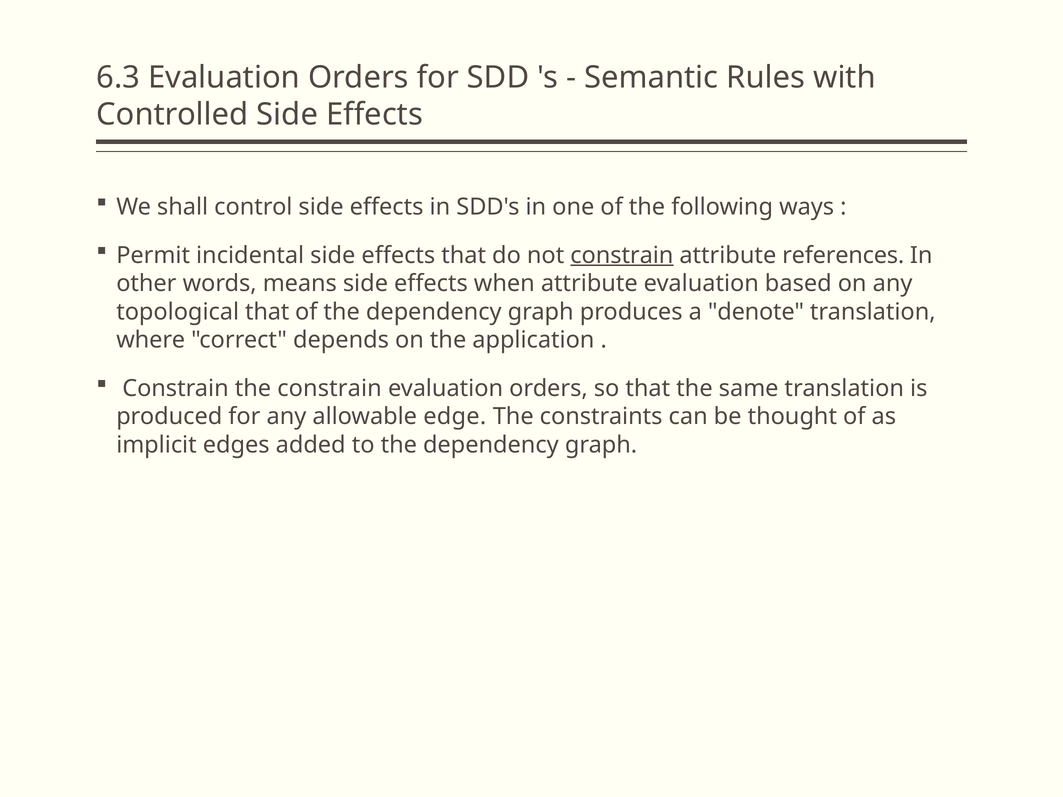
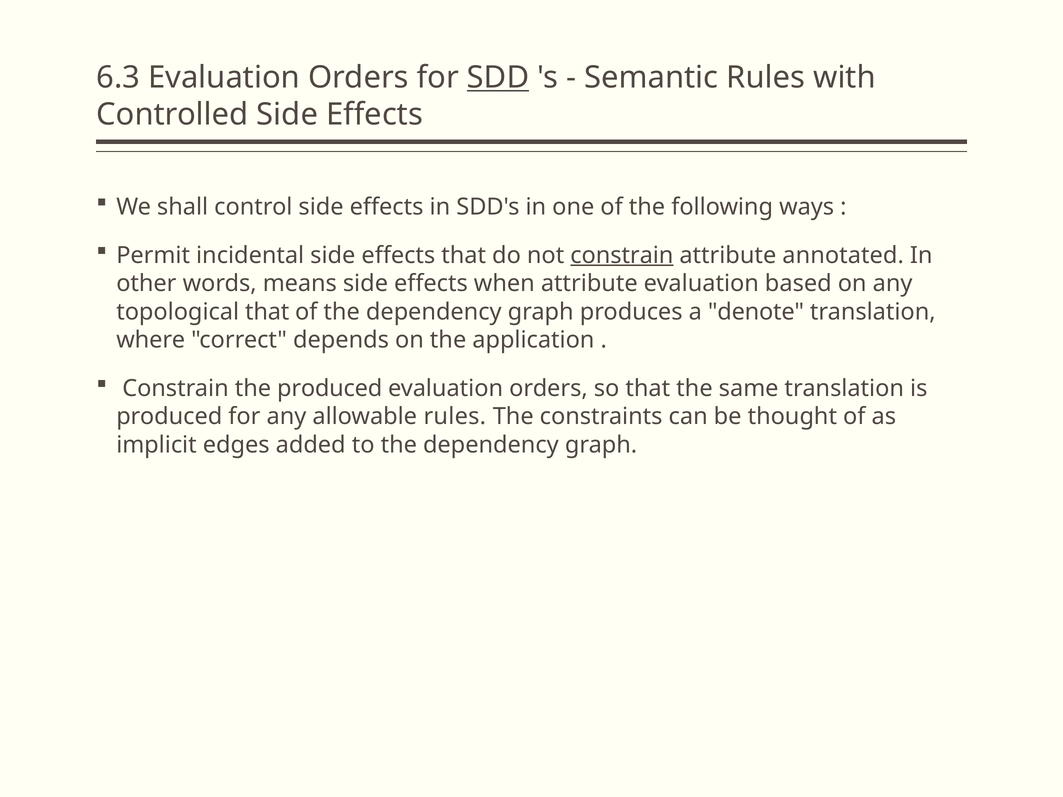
SDD underline: none -> present
references: references -> annotated
the constrain: constrain -> produced
allowable edge: edge -> rules
